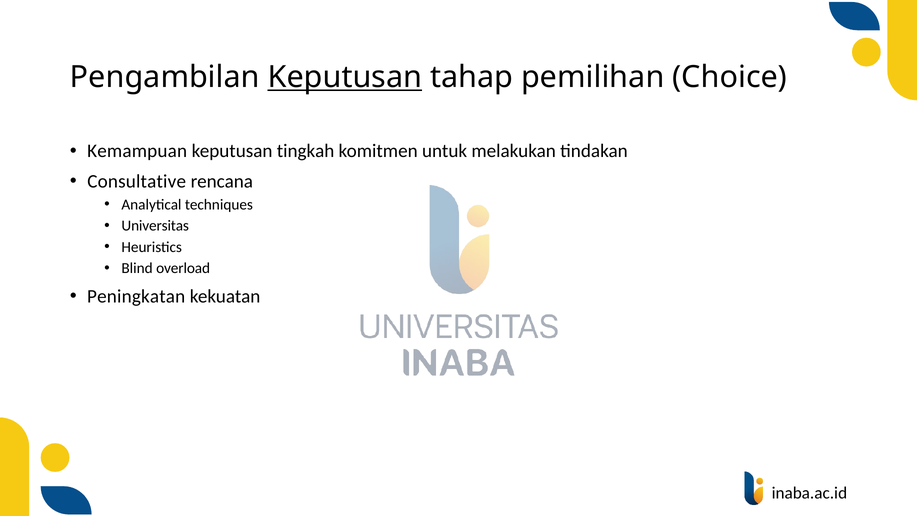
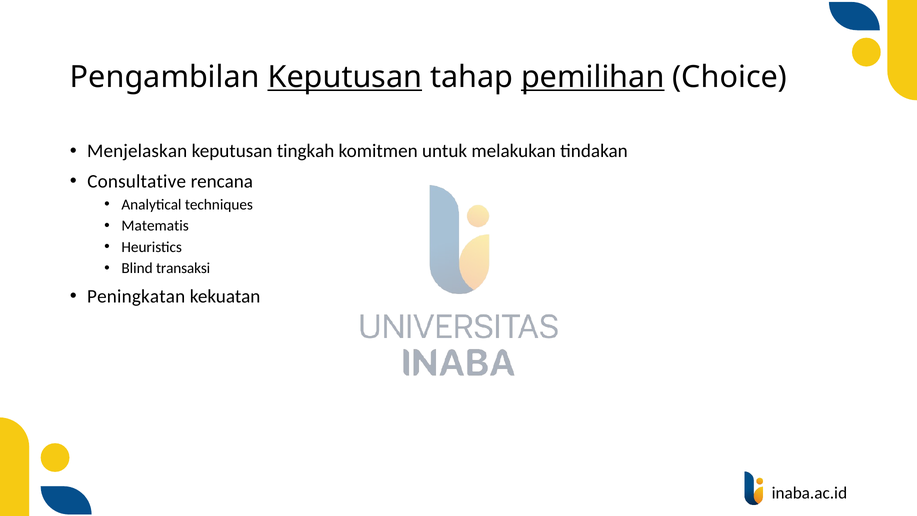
pemilihan underline: none -> present
Kemampuan: Kemampuan -> Menjelaskan
Universitas: Universitas -> Matematis
overload: overload -> transaksi
